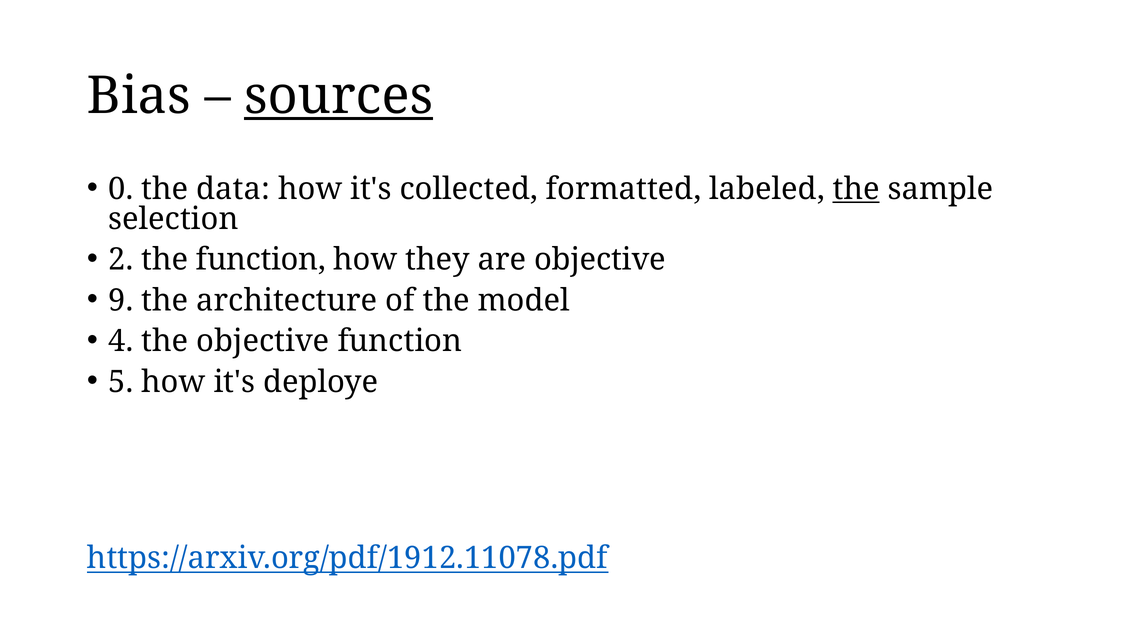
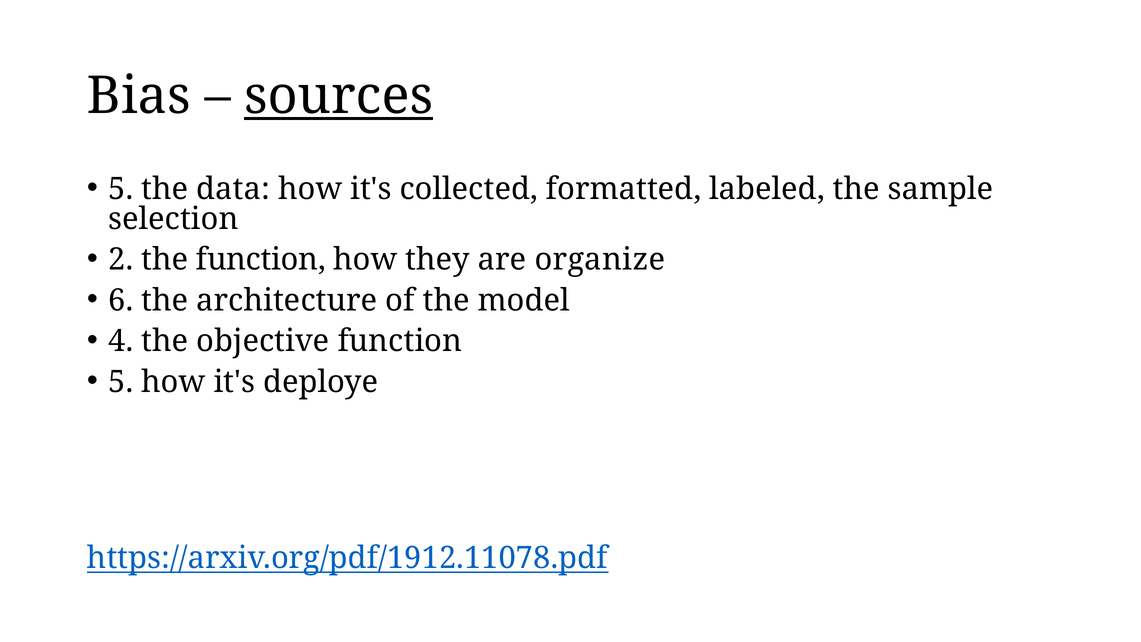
0 at (121, 189): 0 -> 5
the at (856, 189) underline: present -> none
are objective: objective -> organize
9: 9 -> 6
